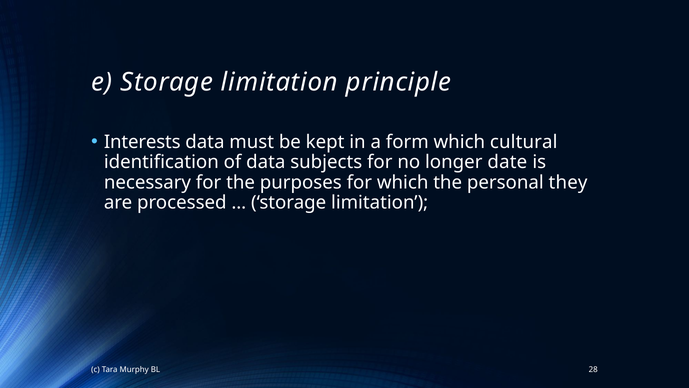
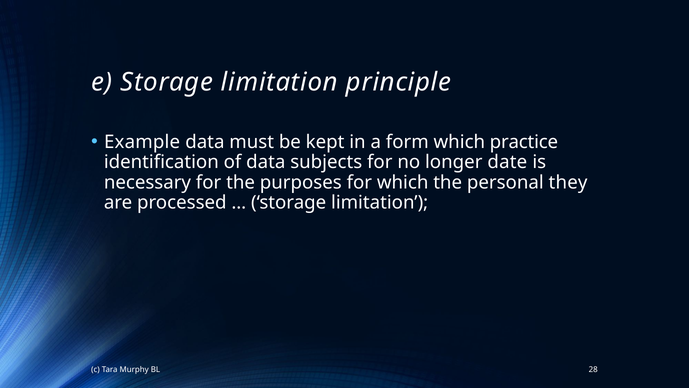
Interests: Interests -> Example
cultural: cultural -> practice
